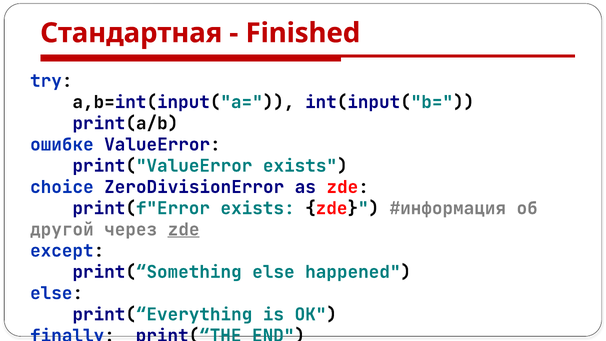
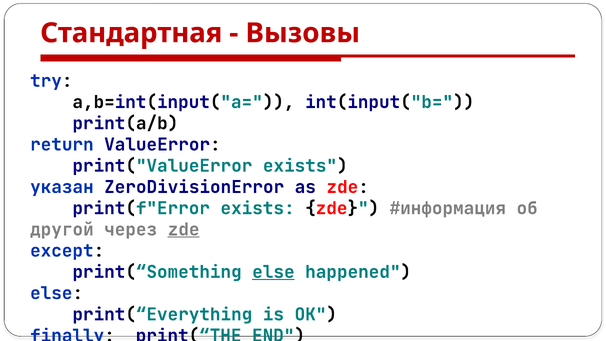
Finished: Finished -> Вызовы
ошибке: ошибке -> return
choice: choice -> указан
else at (273, 272) underline: none -> present
